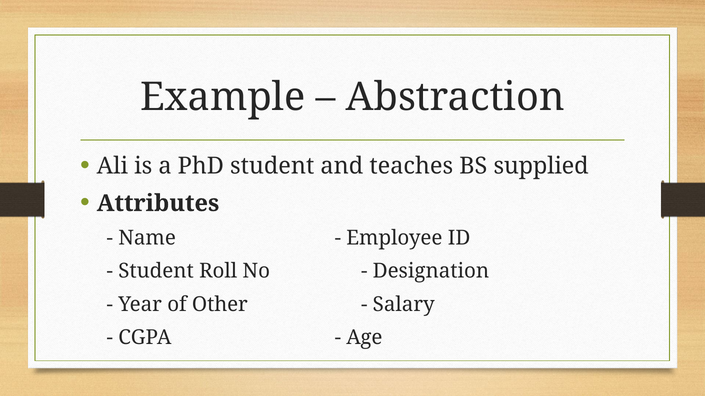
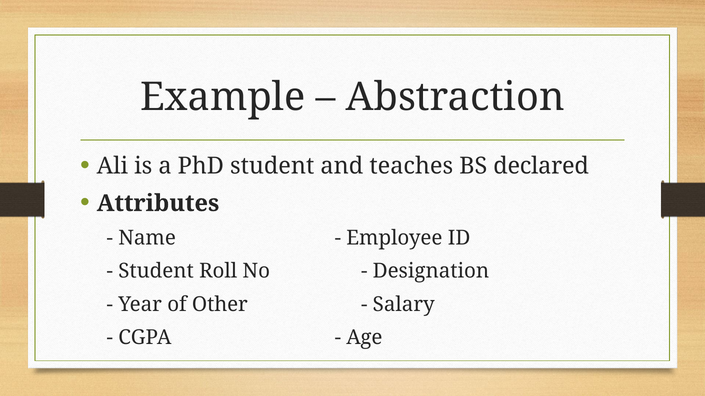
supplied: supplied -> declared
